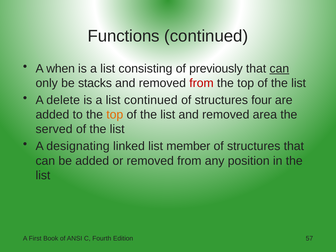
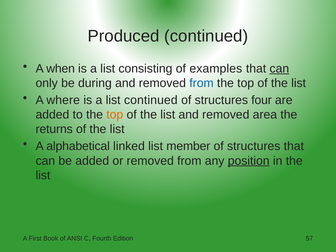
Functions: Functions -> Produced
previously: previously -> examples
stacks: stacks -> during
from at (201, 83) colour: red -> blue
delete: delete -> where
served: served -> returns
designating: designating -> alphabetical
position underline: none -> present
